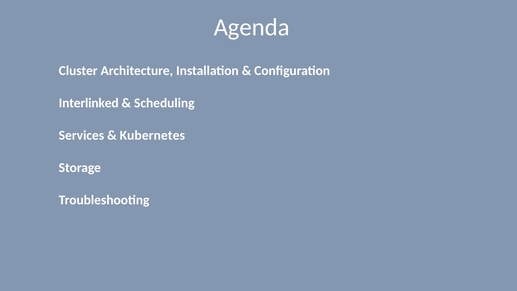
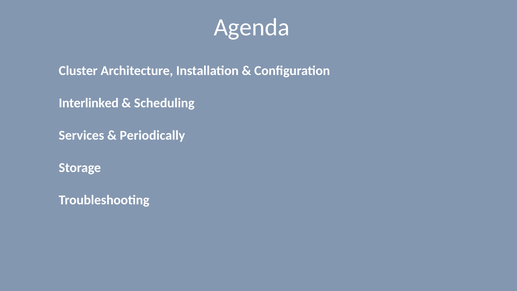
Kubernetes: Kubernetes -> Periodically
